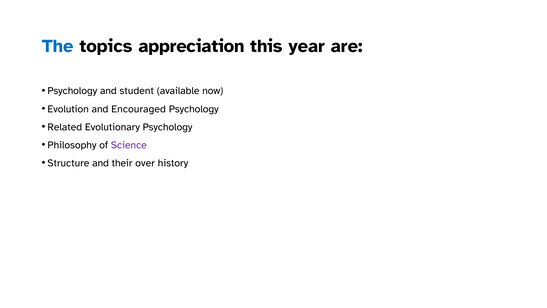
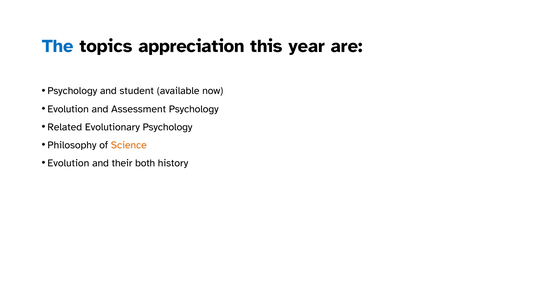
Encouraged: Encouraged -> Assessment
Science colour: purple -> orange
Structure at (68, 163): Structure -> Evolution
over: over -> both
